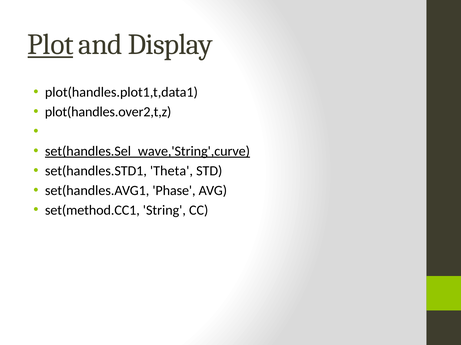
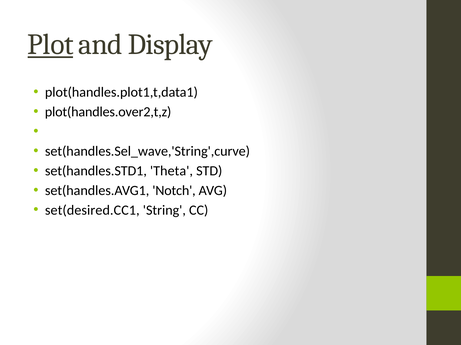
set(handles.Sel_wave,'String',curve underline: present -> none
Phase: Phase -> Notch
set(method.CC1: set(method.CC1 -> set(desired.CC1
